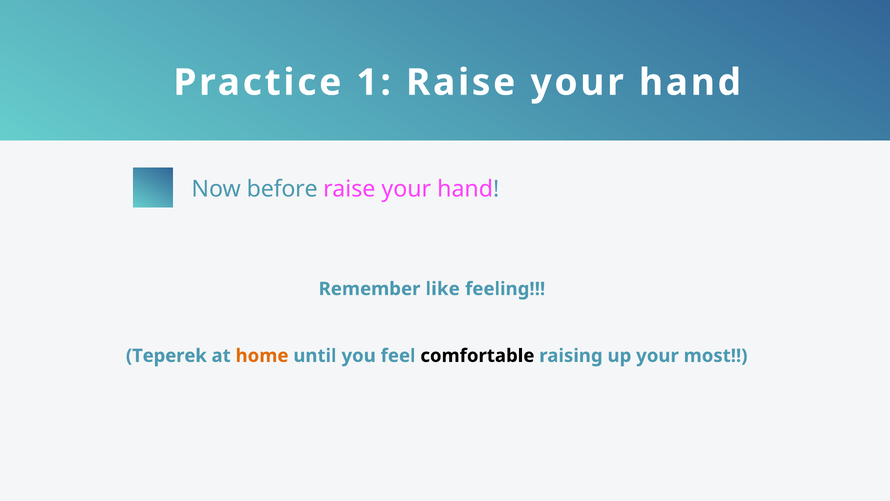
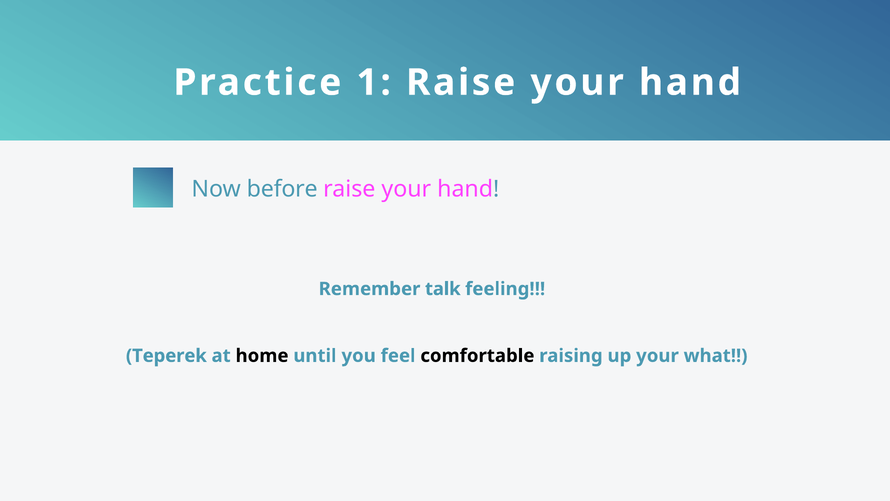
like: like -> talk
home colour: orange -> black
most: most -> what
